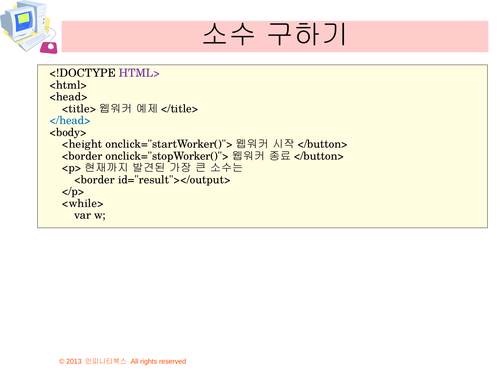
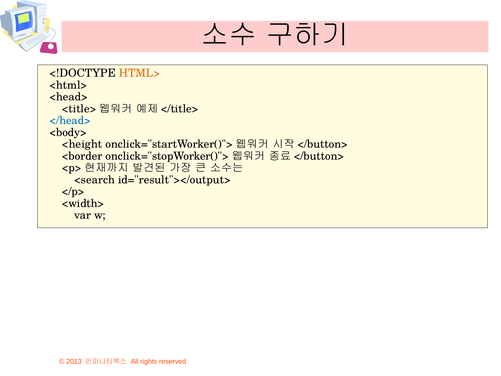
HTML> colour: purple -> orange
<border at (95, 180): <border -> <search
<while>: <while> -> <width>
